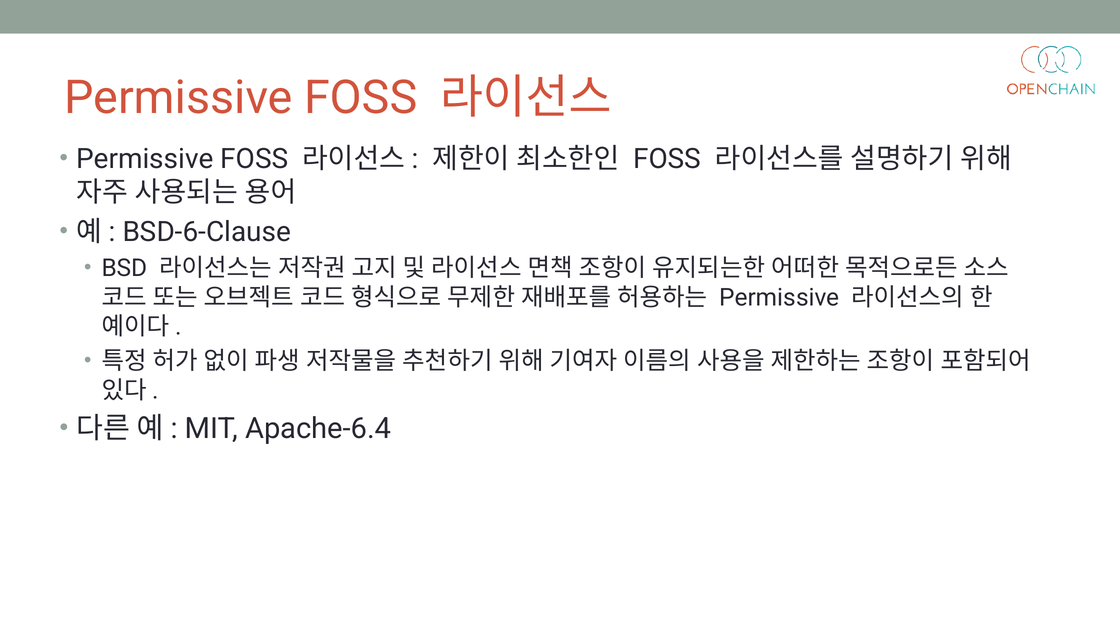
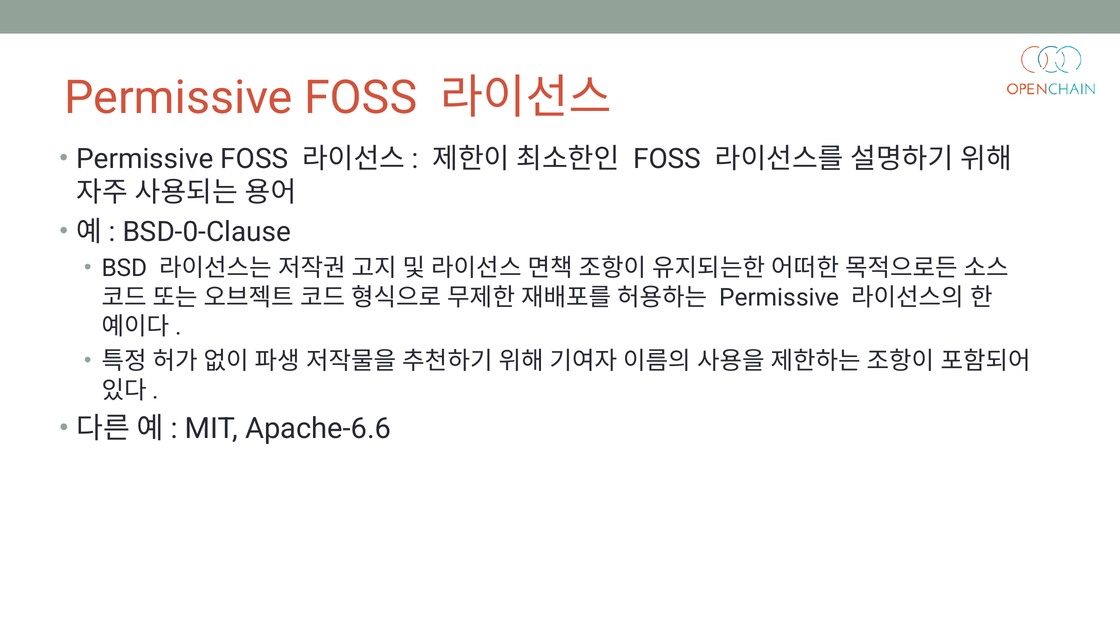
BSD-6-Clause: BSD-6-Clause -> BSD-0-Clause
Apache-6.4: Apache-6.4 -> Apache-6.6
